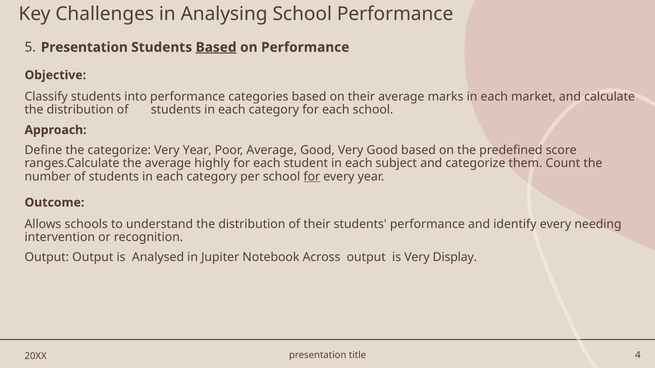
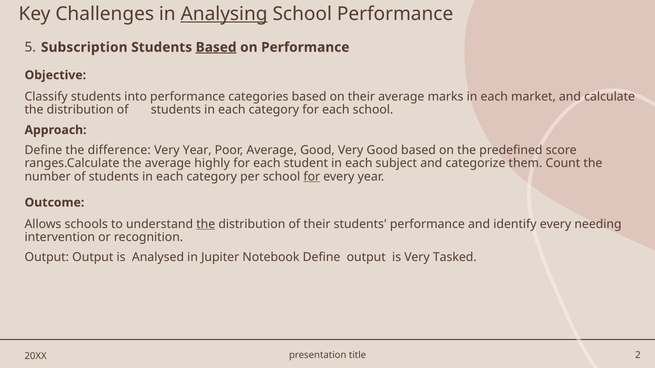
Analysing underline: none -> present
5 Presentation: Presentation -> Subscription
the categorize: categorize -> difference
the at (206, 224) underline: none -> present
Notebook Across: Across -> Define
Display: Display -> Tasked
4: 4 -> 2
